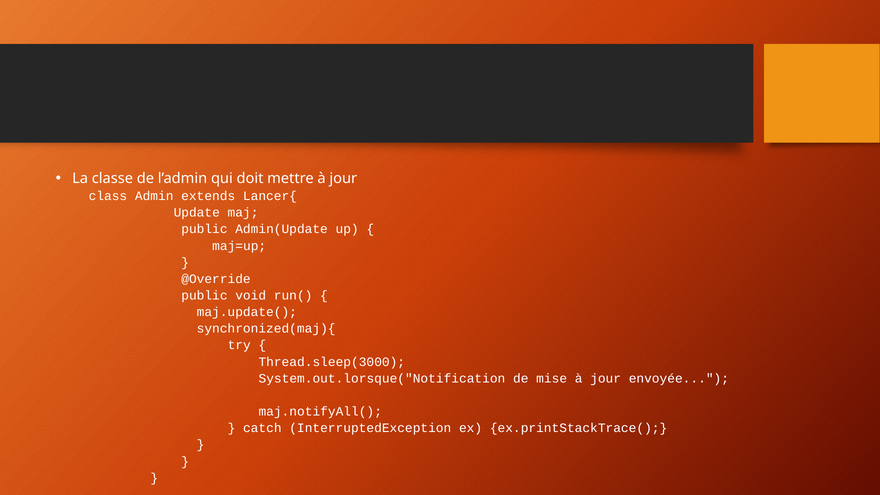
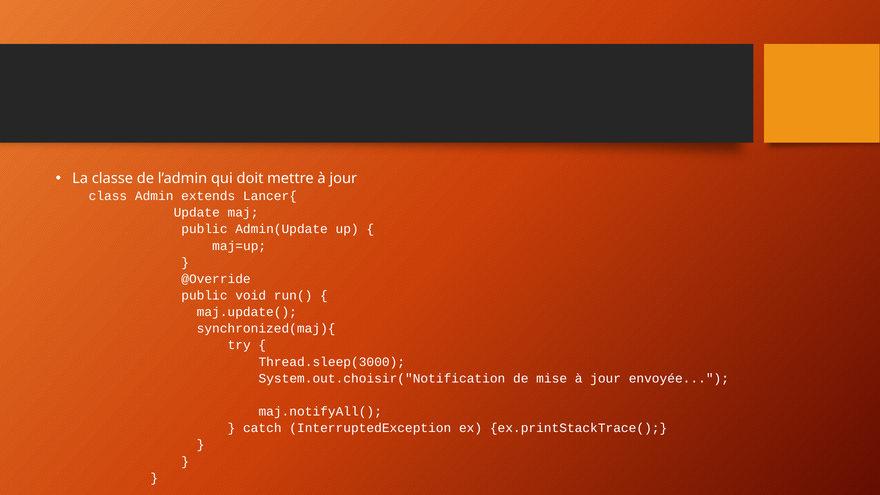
System.out.lorsque("Notification: System.out.lorsque("Notification -> System.out.choisir("Notification
